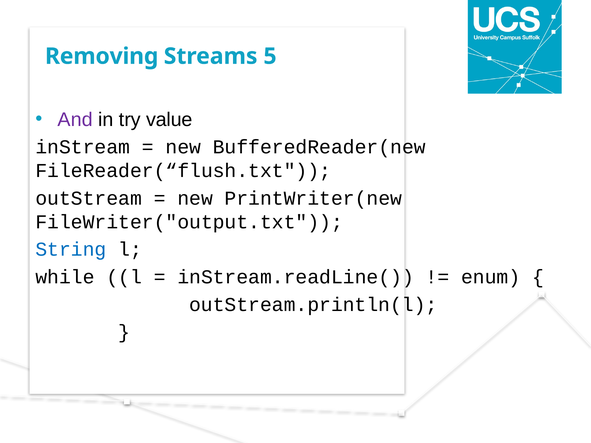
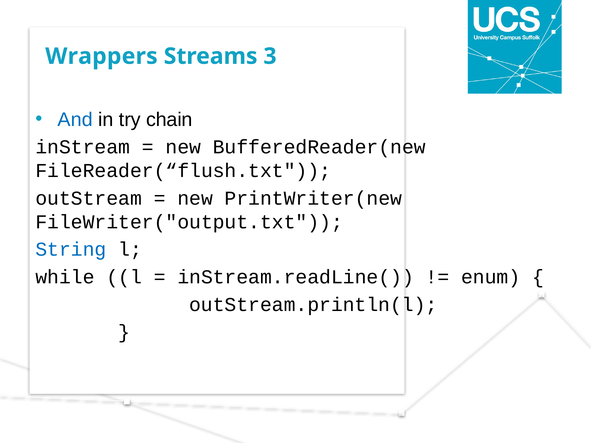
Removing: Removing -> Wrappers
5: 5 -> 3
And colour: purple -> blue
value: value -> chain
